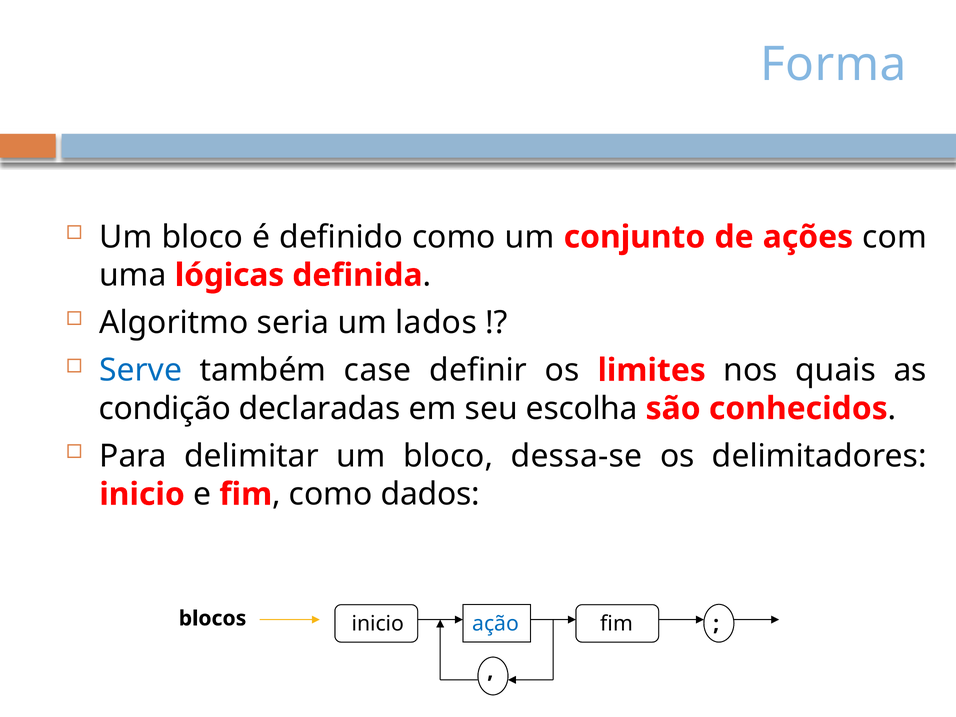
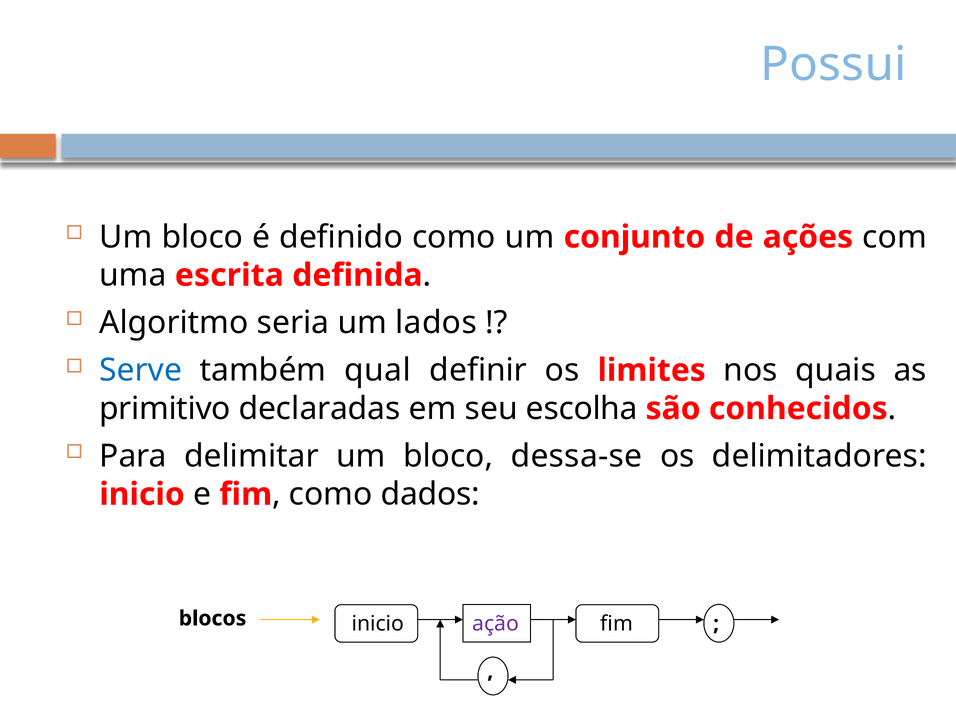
Forma: Forma -> Possui
lógicas: lógicas -> escrita
case: case -> qual
condição: condição -> primitivo
ação colour: blue -> purple
